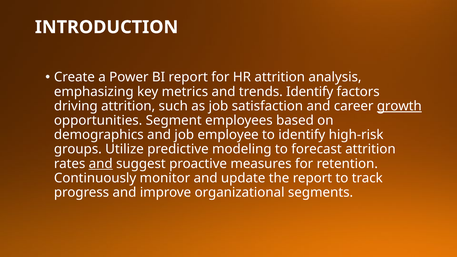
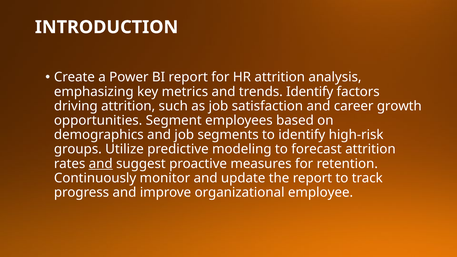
growth underline: present -> none
employee: employee -> segments
segments: segments -> employee
